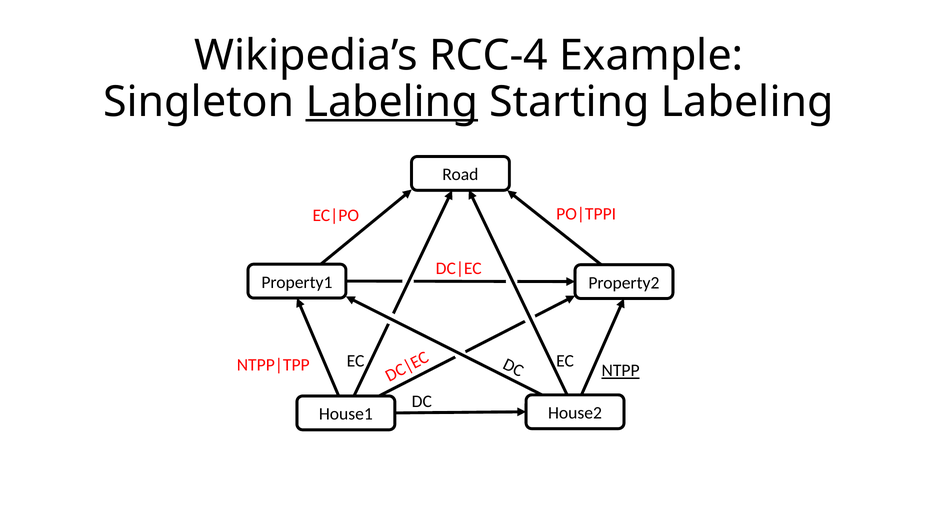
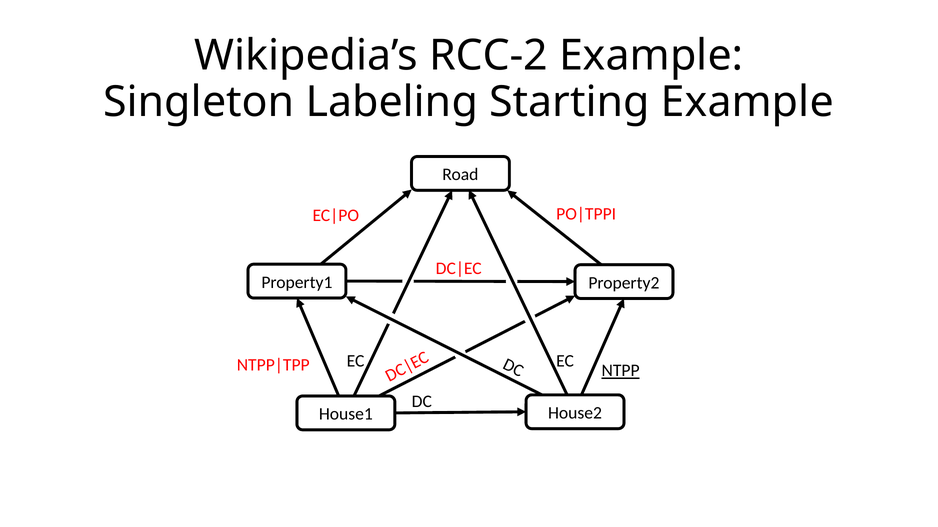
RCC-4: RCC-4 -> RCC-2
Labeling at (392, 102) underline: present -> none
Starting Labeling: Labeling -> Example
